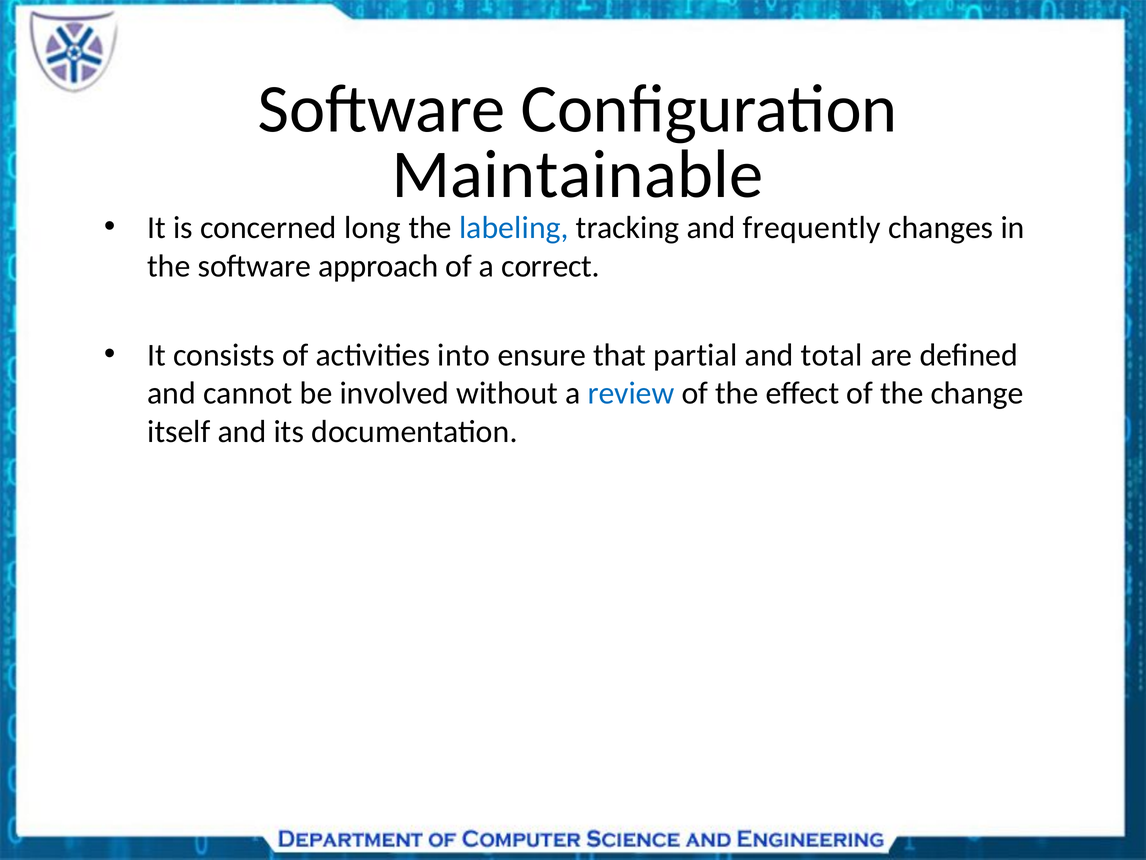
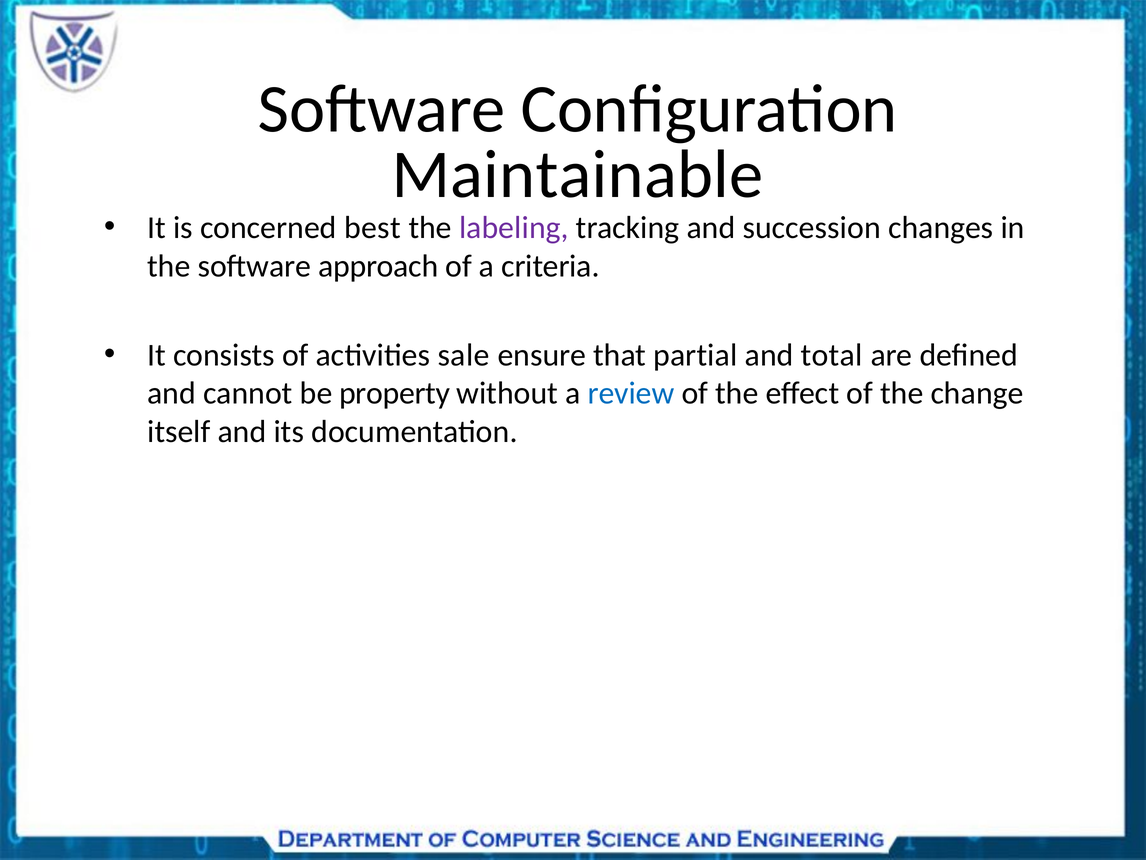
long: long -> best
labeling colour: blue -> purple
frequently: frequently -> succession
correct: correct -> criteria
into: into -> sale
involved: involved -> property
